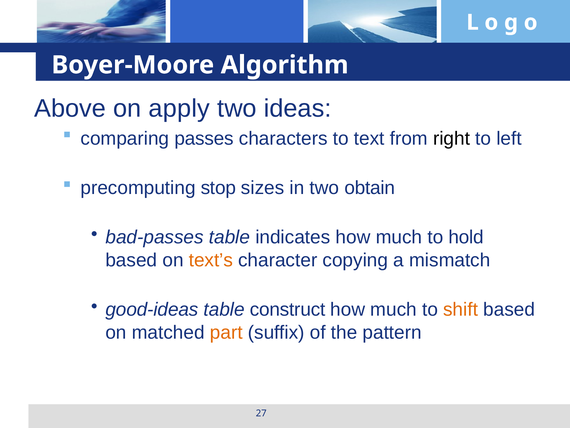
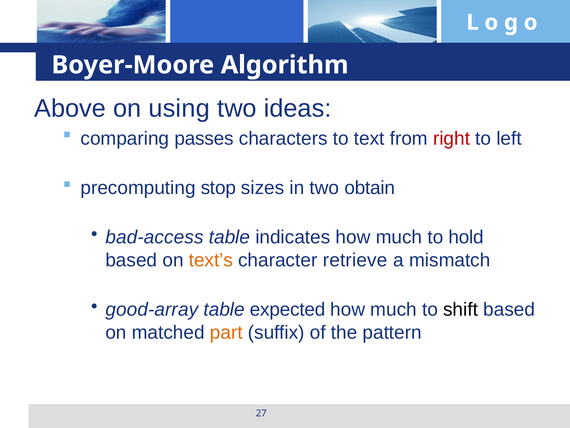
apply: apply -> using
right colour: black -> red
bad-passes: bad-passes -> bad-access
copying: copying -> retrieve
good-ideas: good-ideas -> good-array
construct: construct -> expected
shift colour: orange -> black
